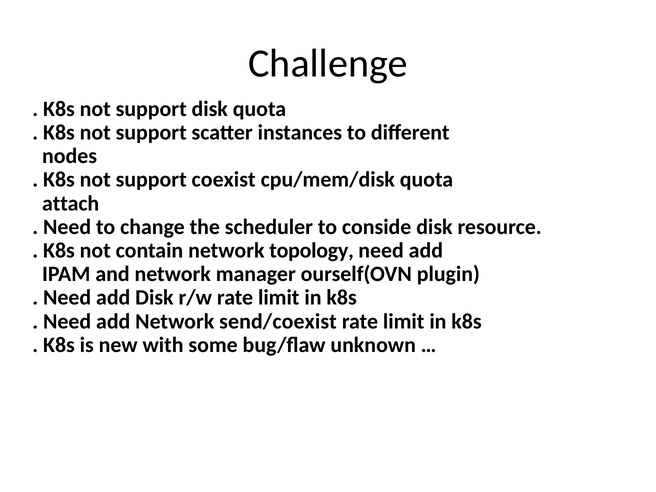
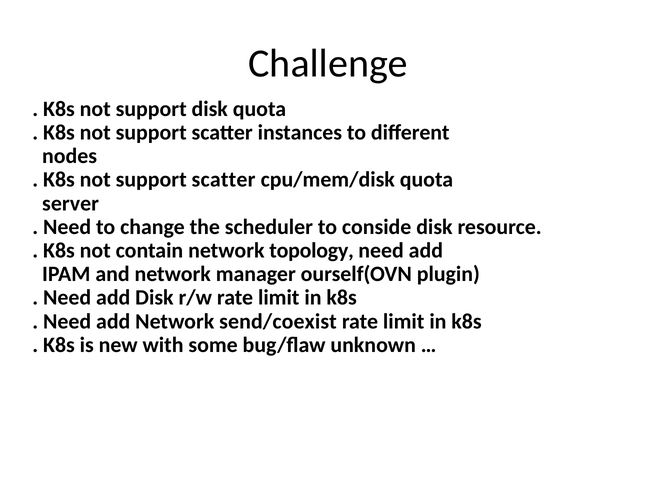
coexist at (224, 180): coexist -> scatter
attach: attach -> server
